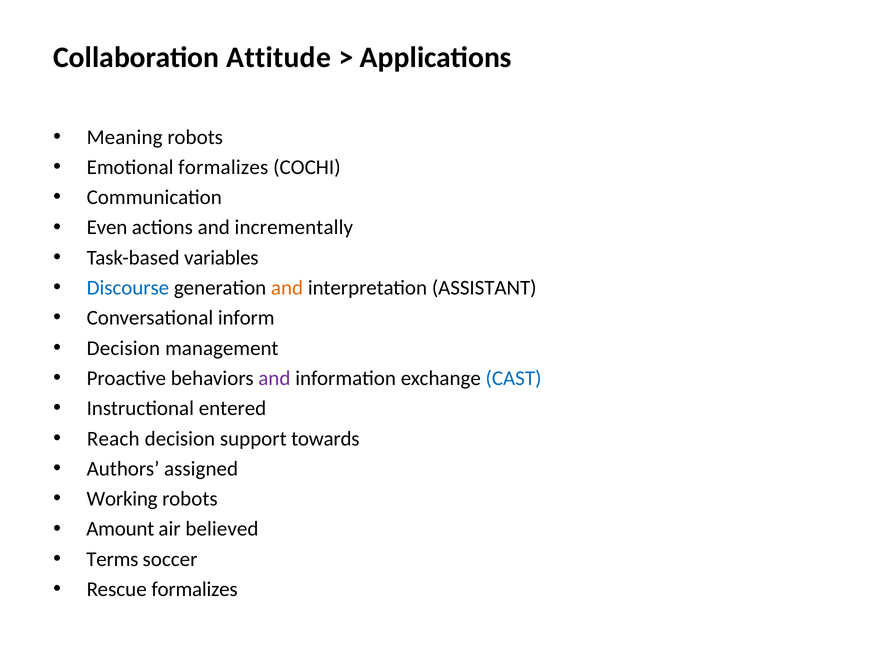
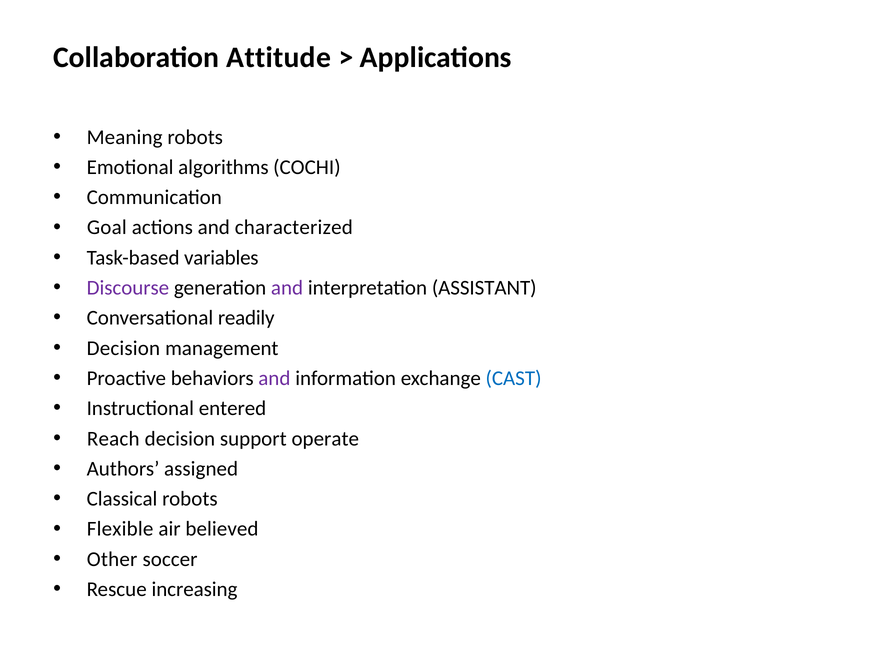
Emotional formalizes: formalizes -> algorithms
Even: Even -> Goal
incrementally: incrementally -> characterized
Discourse colour: blue -> purple
and at (287, 288) colour: orange -> purple
inform: inform -> readily
towards: towards -> operate
Working: Working -> Classical
Amount: Amount -> Flexible
Terms: Terms -> Other
Rescue formalizes: formalizes -> increasing
